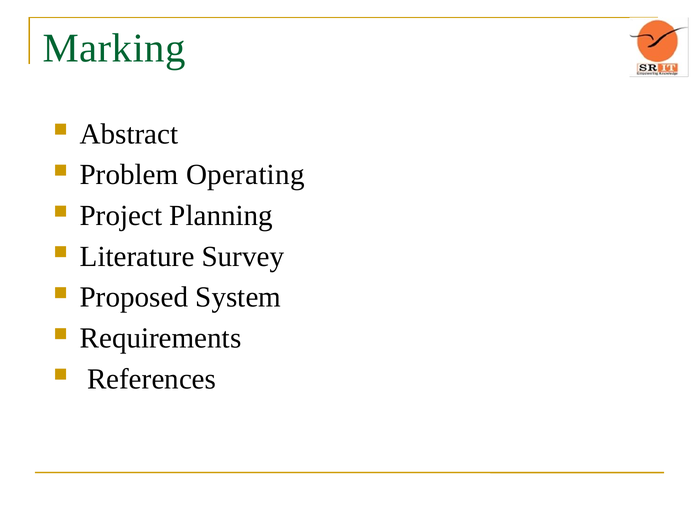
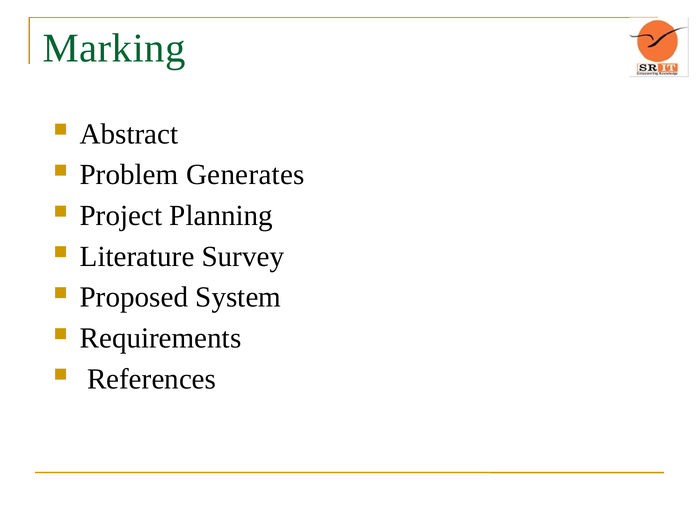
Operating: Operating -> Generates
